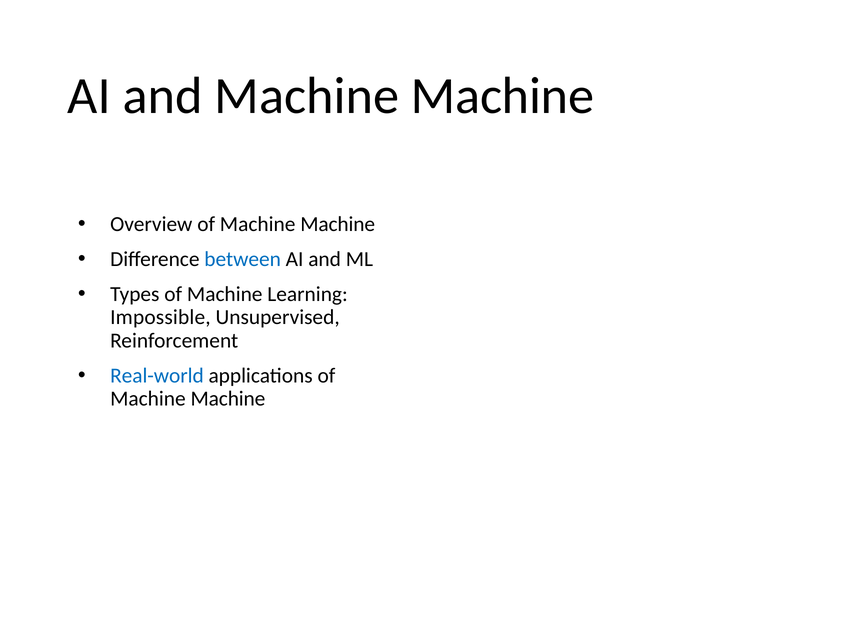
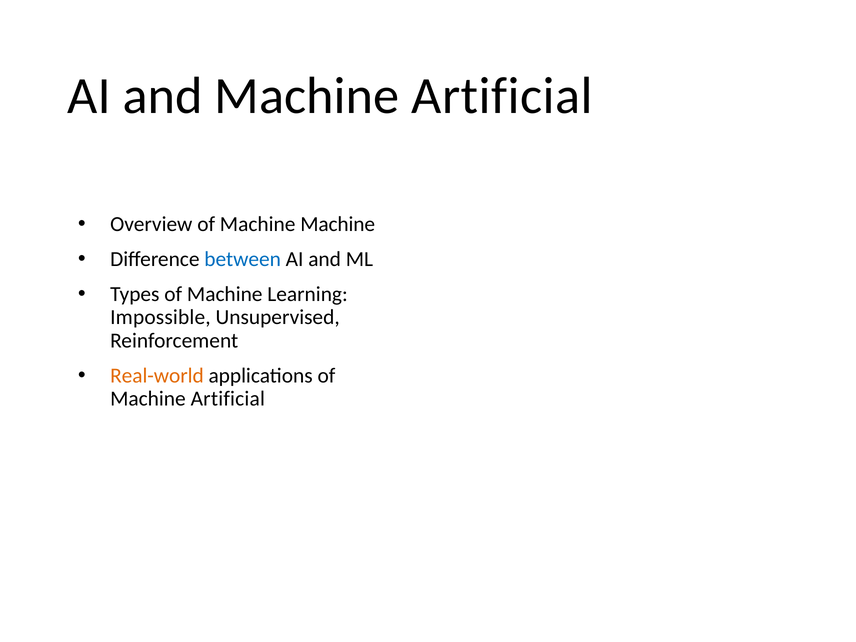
and Machine Machine: Machine -> Artificial
Real-world colour: blue -> orange
Machine at (228, 399): Machine -> Artificial
